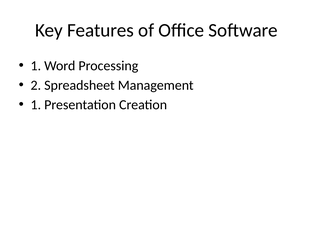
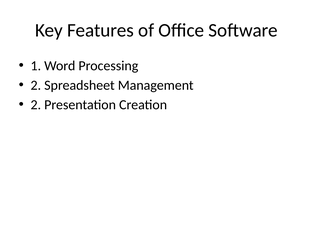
1 at (36, 105): 1 -> 2
